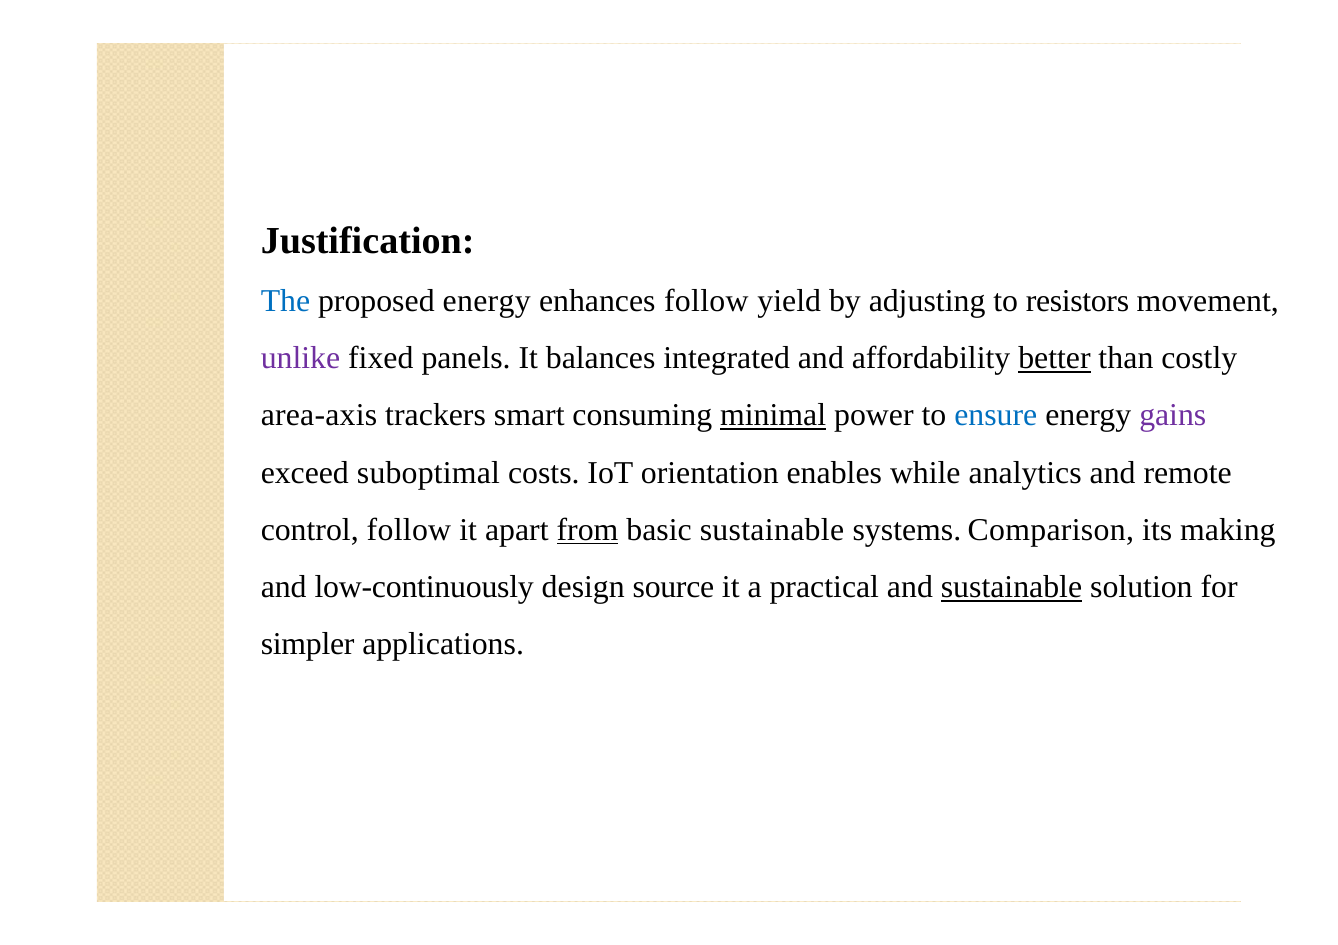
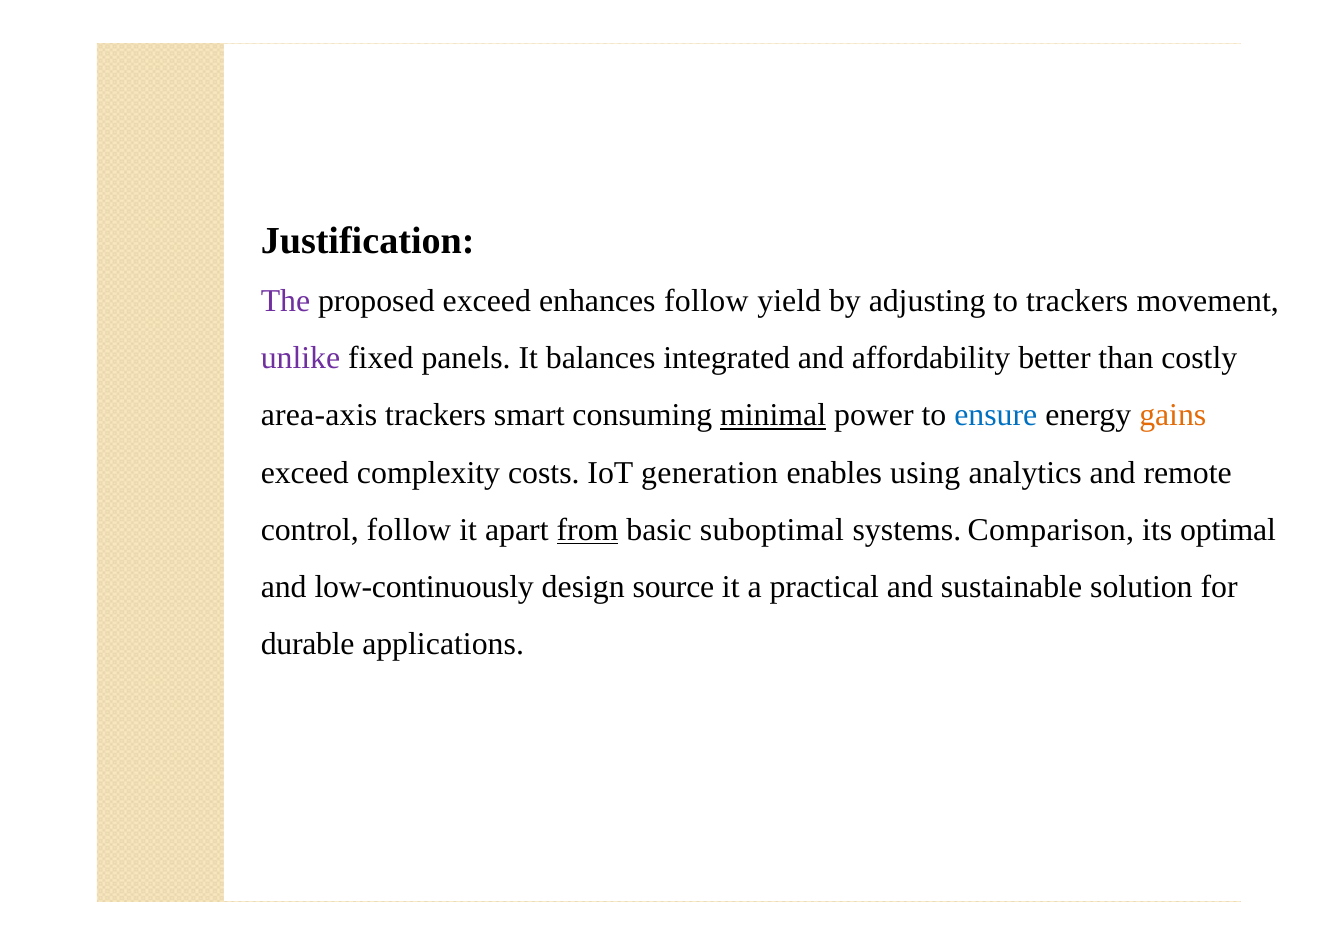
The colour: blue -> purple
proposed energy: energy -> exceed
to resistors: resistors -> trackers
better underline: present -> none
gains colour: purple -> orange
suboptimal: suboptimal -> complexity
orientation: orientation -> generation
while: while -> using
basic sustainable: sustainable -> suboptimal
making: making -> optimal
sustainable at (1012, 587) underline: present -> none
simpler: simpler -> durable
